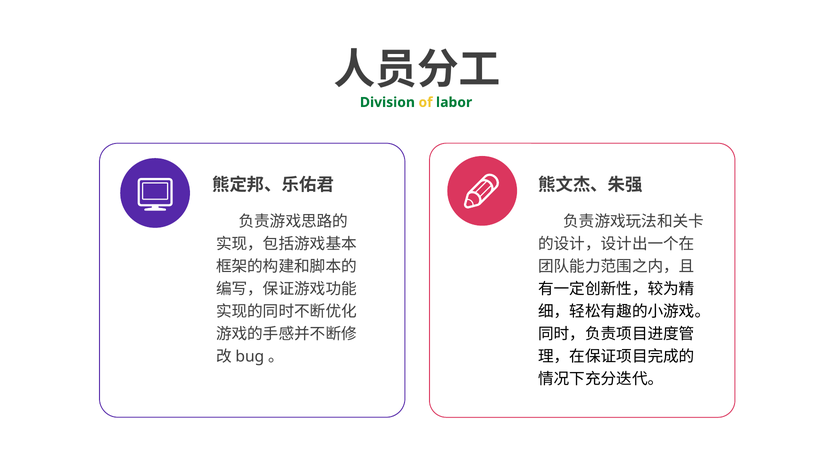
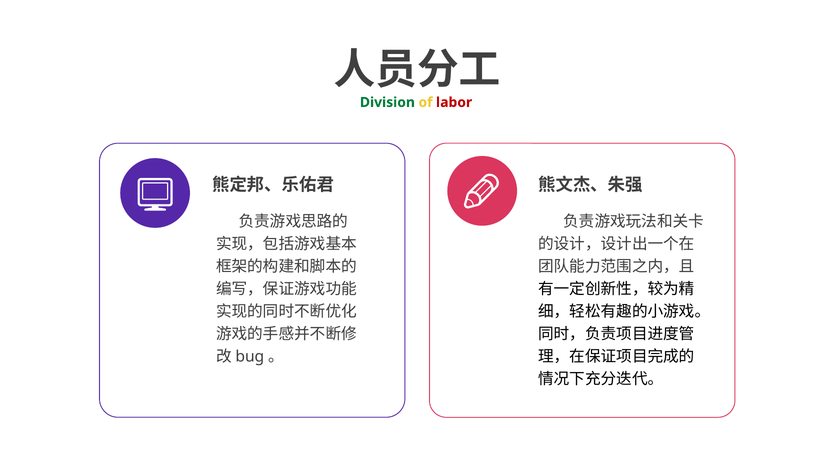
labor colour: green -> red
